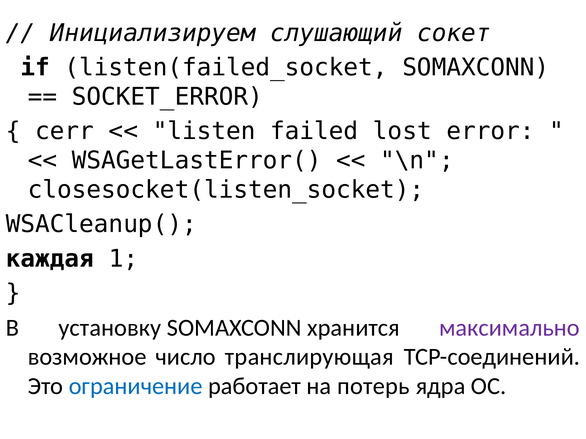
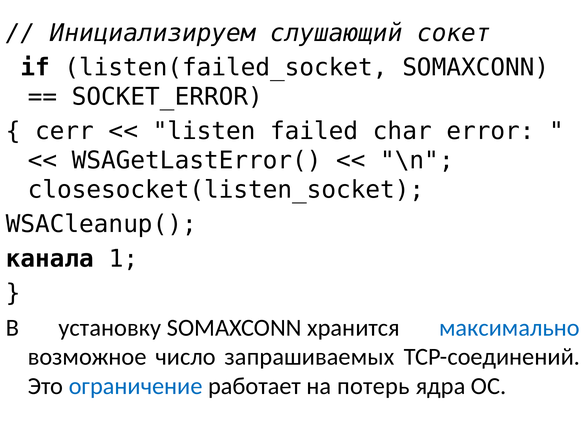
lost: lost -> char
каждая: каждая -> канала
максимально colour: purple -> blue
транслирующая: транслирующая -> запрашиваемых
